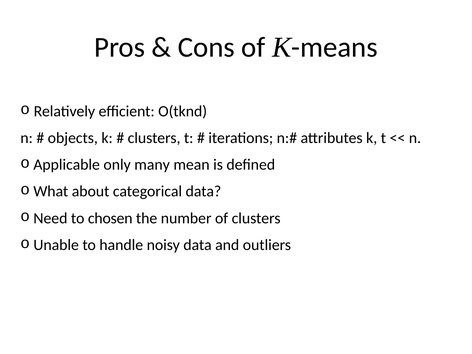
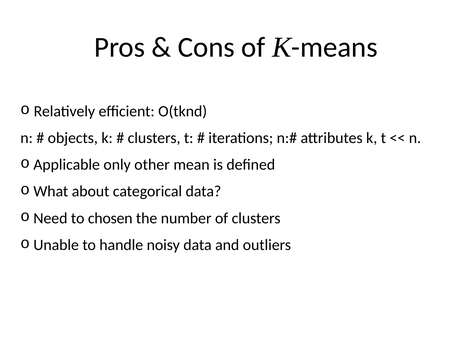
many: many -> other
